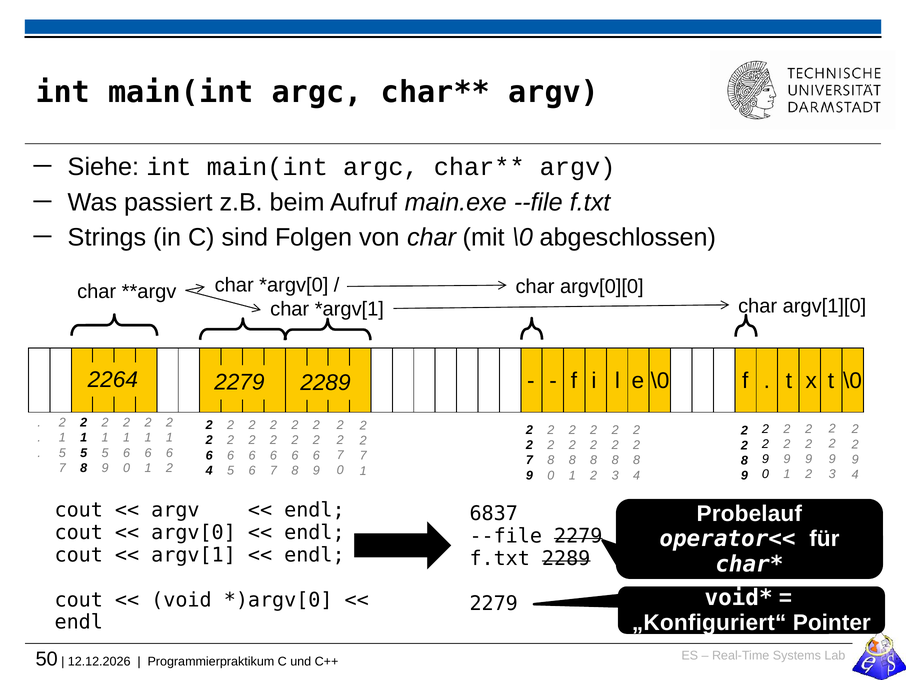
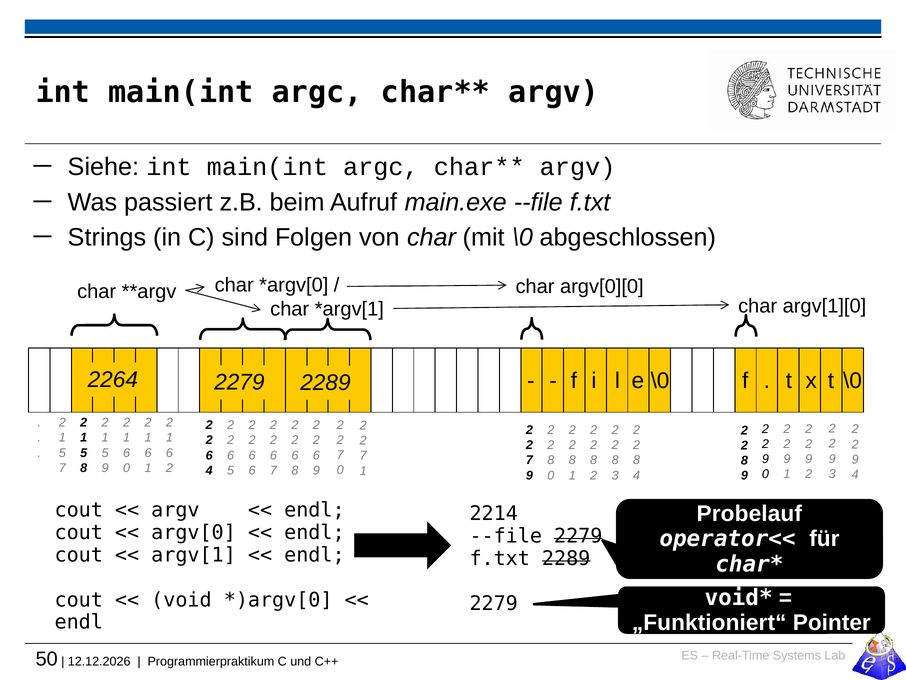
6837: 6837 -> 2214
„Konfiguriert“: „Konfiguriert“ -> „Funktioniert“
